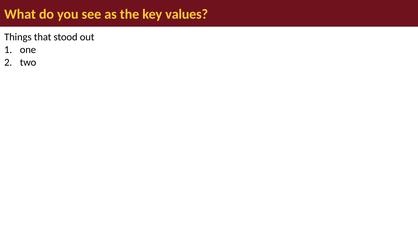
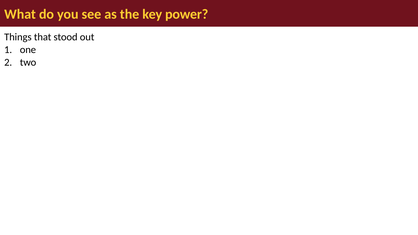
values: values -> power
